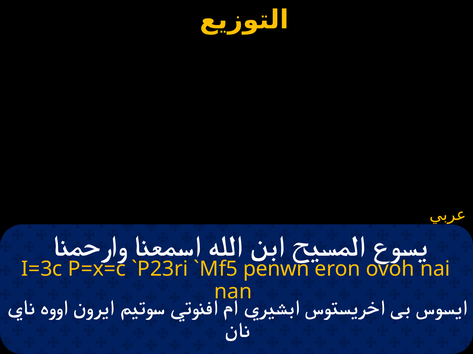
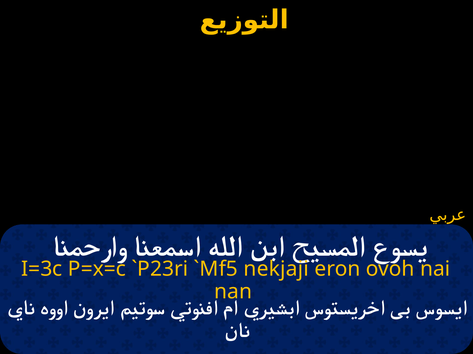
penwn: penwn -> nekjaji
